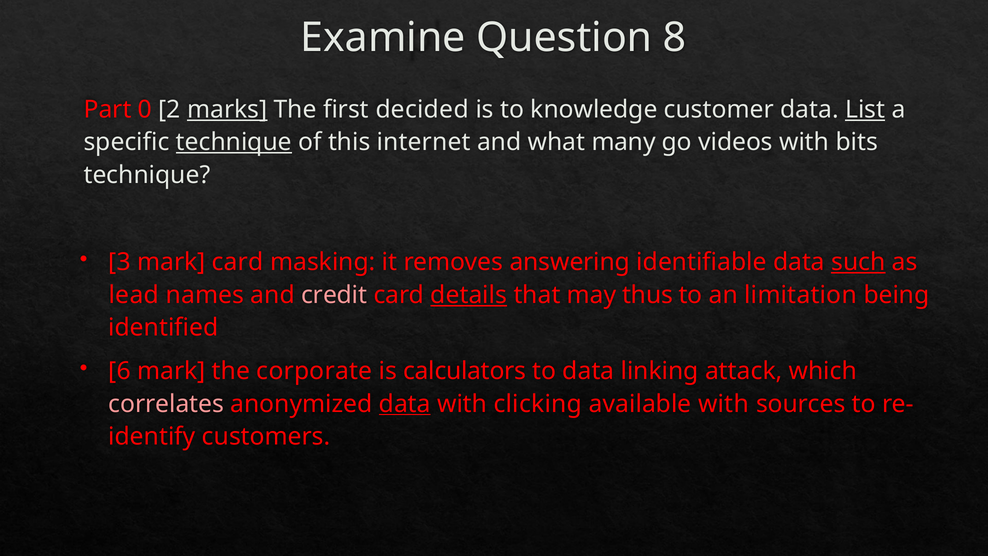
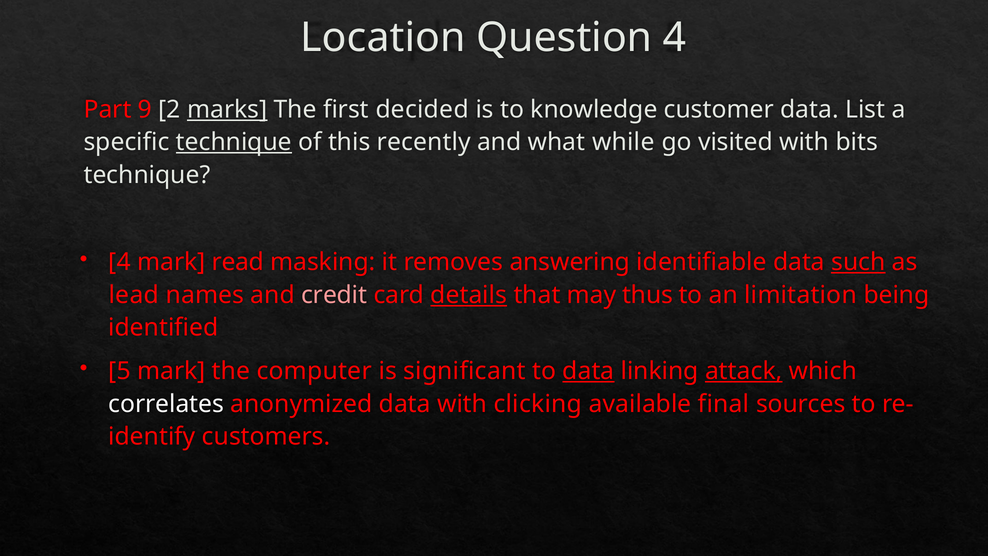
Examine: Examine -> Location
Question 8: 8 -> 4
0: 0 -> 9
List underline: present -> none
internet: internet -> recently
many: many -> while
videos: videos -> visited
3 at (120, 262): 3 -> 4
mark card: card -> read
6: 6 -> 5
corporate: corporate -> computer
calculators: calculators -> significant
data at (588, 371) underline: none -> present
attack underline: none -> present
correlates colour: pink -> white
data at (405, 404) underline: present -> none
available with: with -> final
